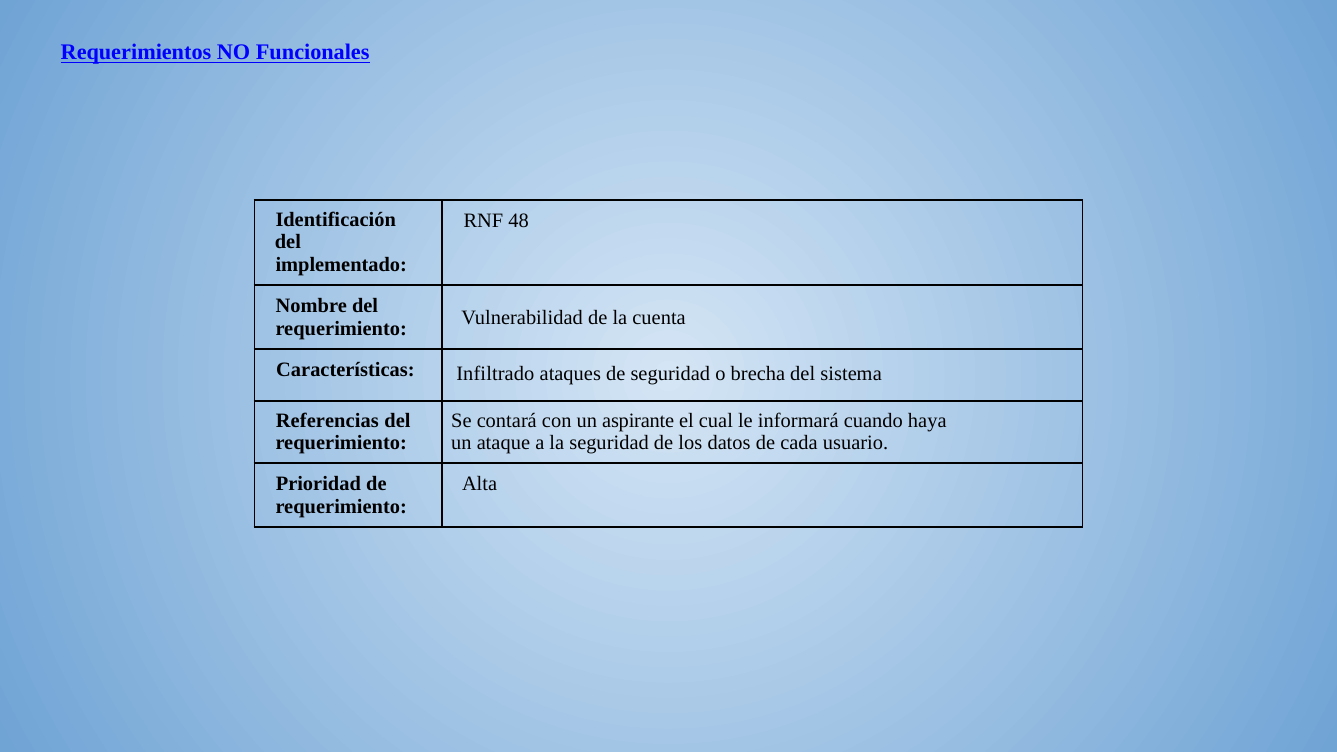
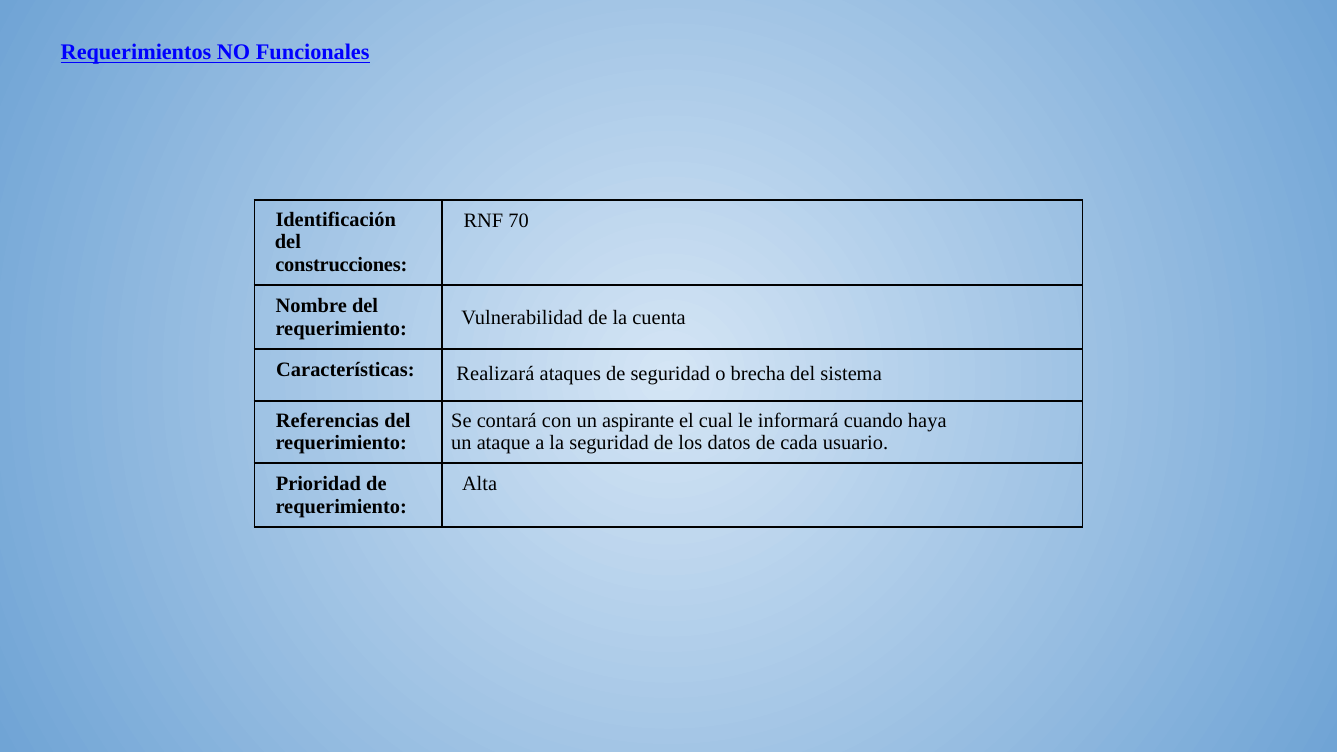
48: 48 -> 70
implementado: implementado -> construcciones
Infiltrado: Infiltrado -> Realizará
